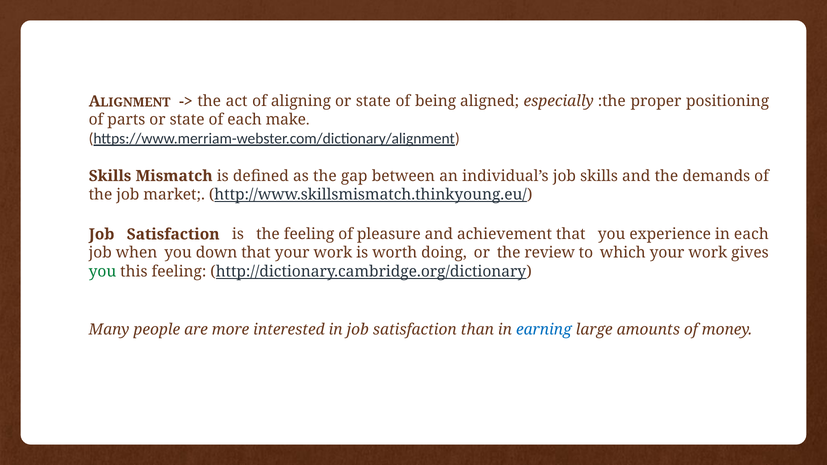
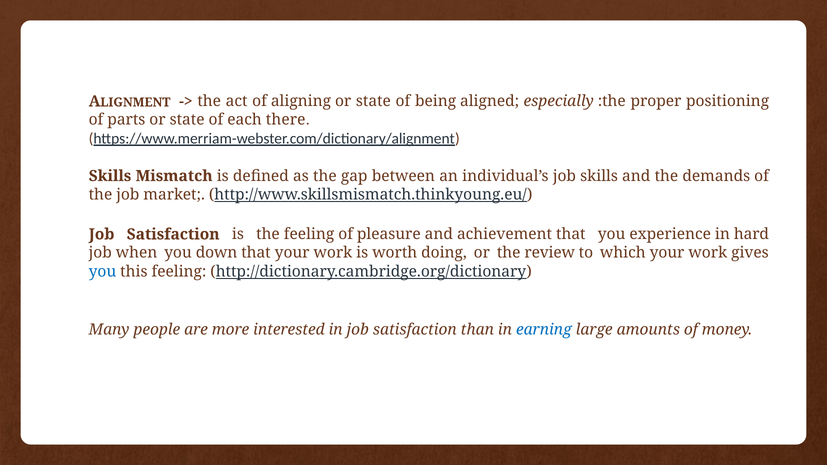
make: make -> there
in each: each -> hard
you at (102, 272) colour: green -> blue
